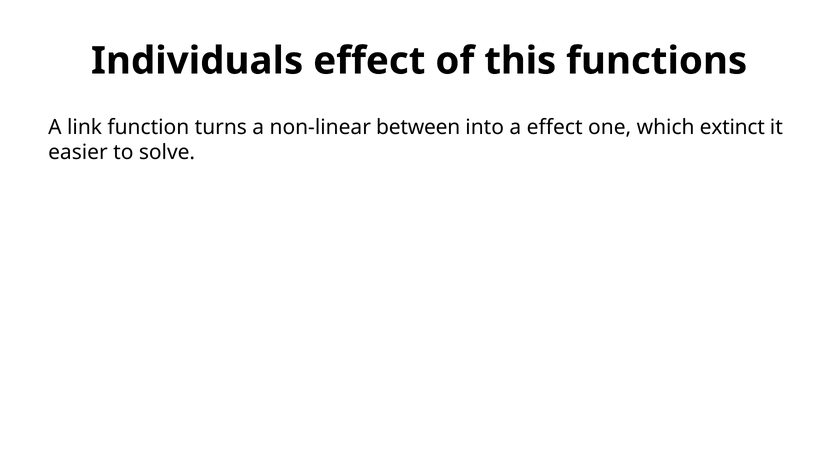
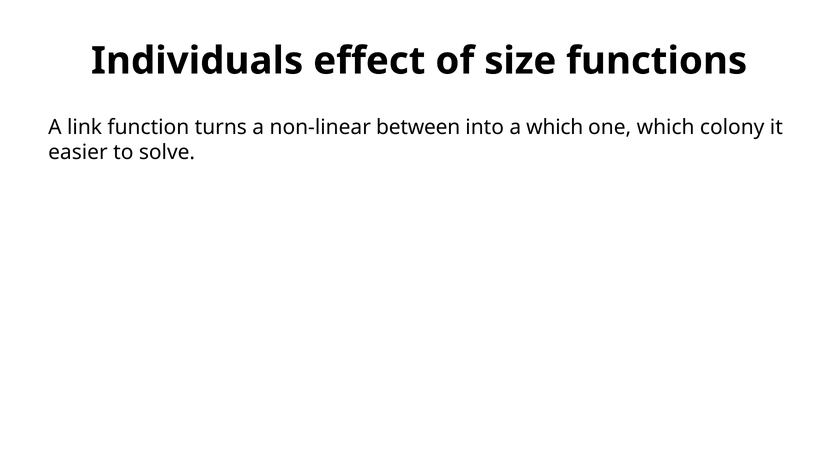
this: this -> size
a effect: effect -> which
extinct: extinct -> colony
